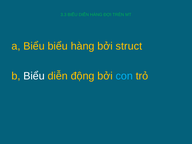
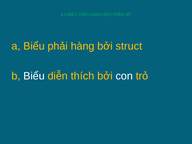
Biểu biểu: biểu -> phải
động: động -> thích
con colour: light blue -> white
